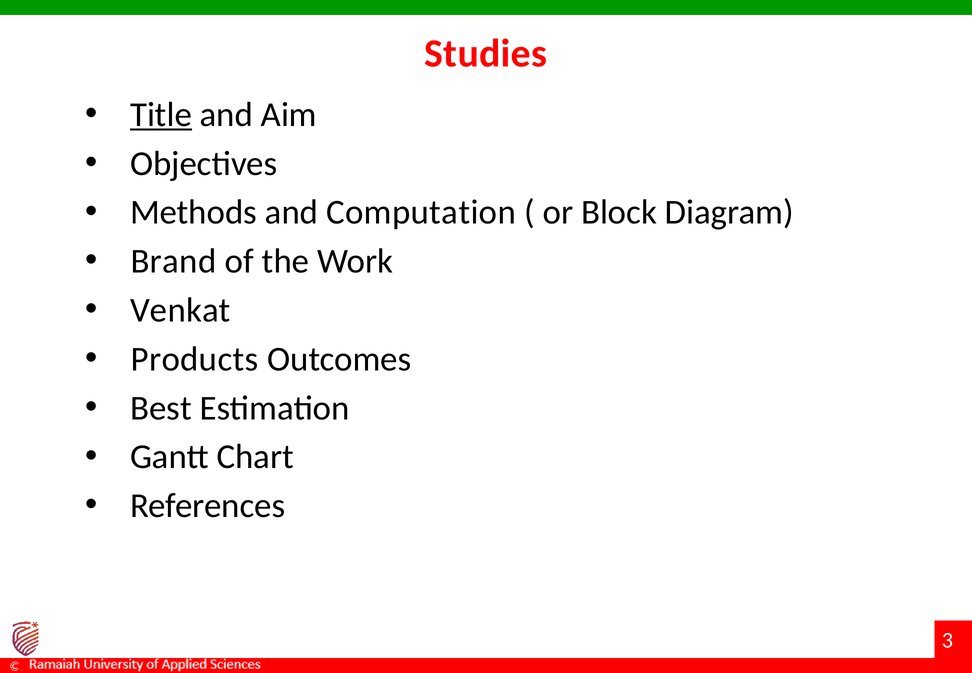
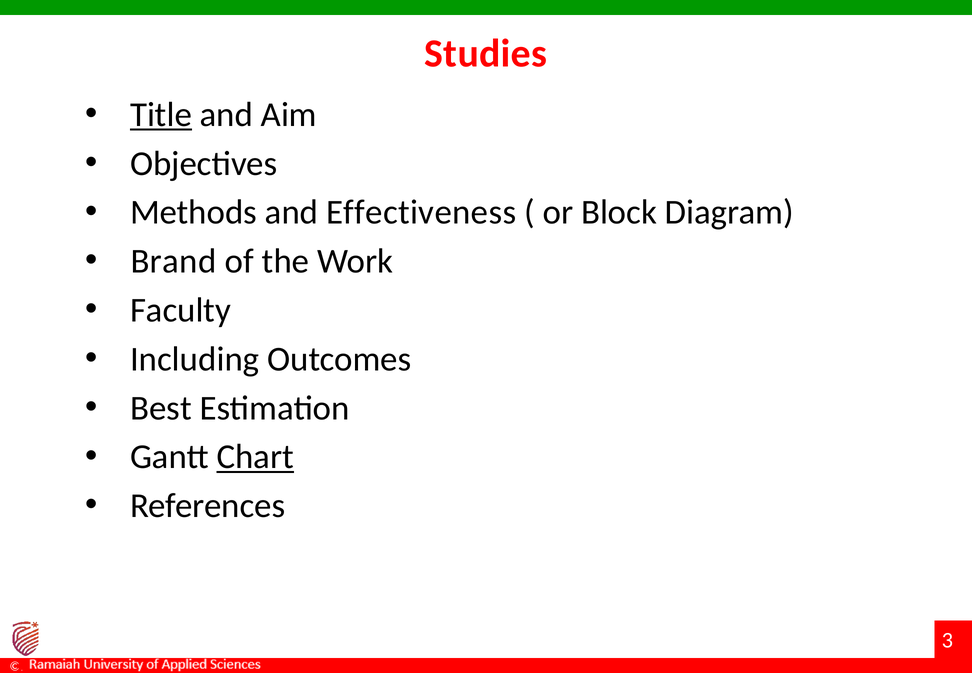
Computation: Computation -> Effectiveness
Venkat: Venkat -> Faculty
Products: Products -> Including
Chart underline: none -> present
